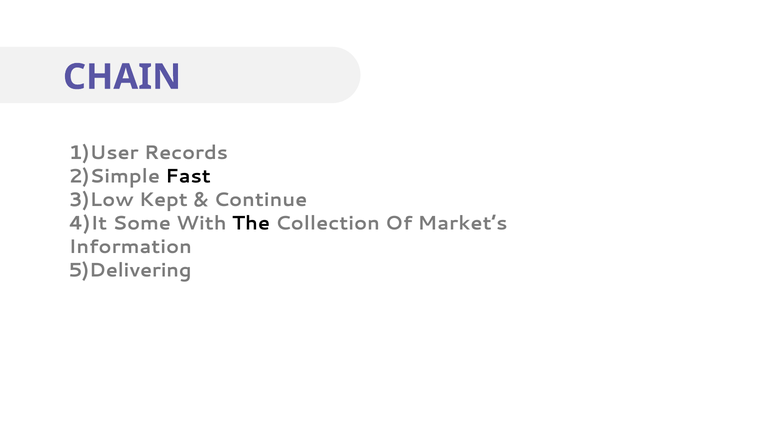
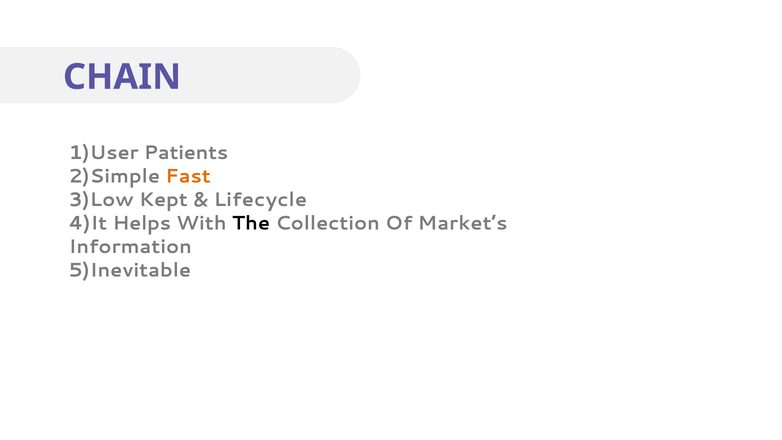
Records: Records -> Patients
Fast colour: black -> orange
Continue: Continue -> Lifecycle
Some: Some -> Helps
5)Delivering: 5)Delivering -> 5)Inevitable
